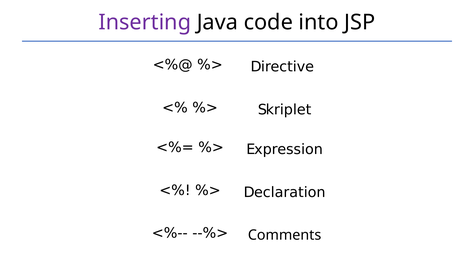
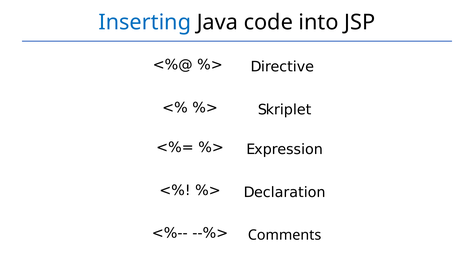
Inserting colour: purple -> blue
